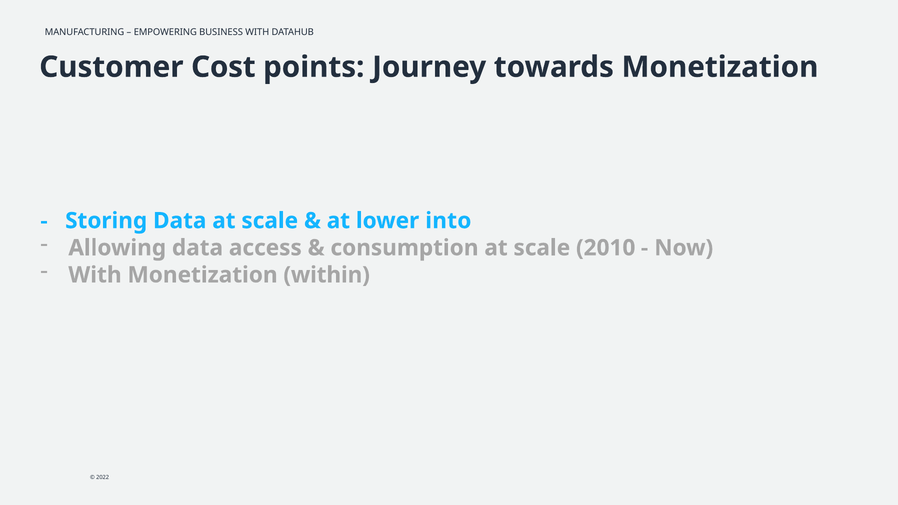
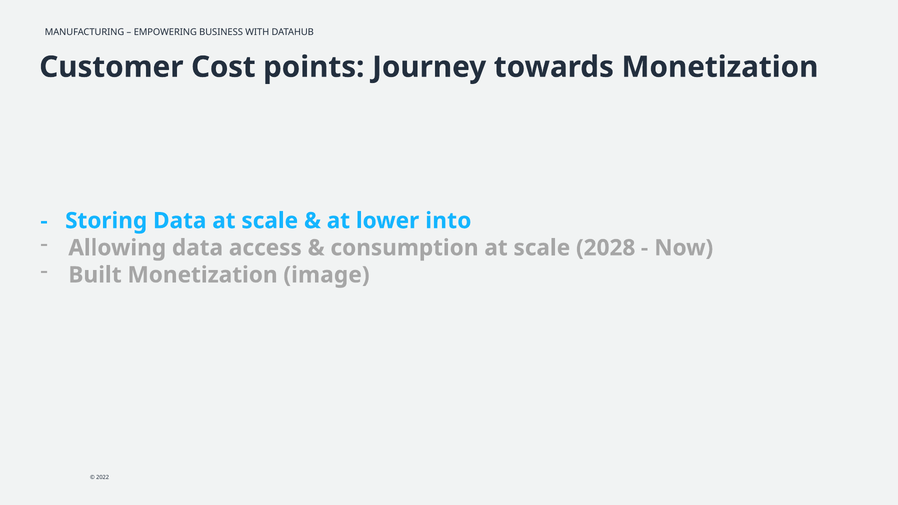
2010: 2010 -> 2028
With at (95, 275): With -> Built
within: within -> image
